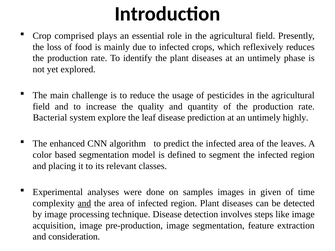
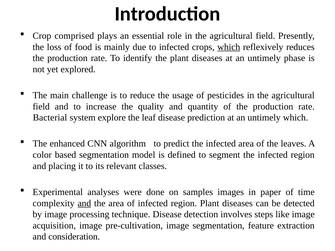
which at (229, 47) underline: none -> present
untimely highly: highly -> which
given: given -> paper
pre-production: pre-production -> pre-cultivation
